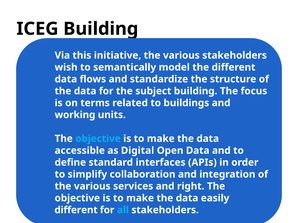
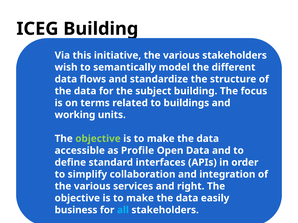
objective at (98, 139) colour: light blue -> light green
Digital: Digital -> Profile
different at (76, 210): different -> business
